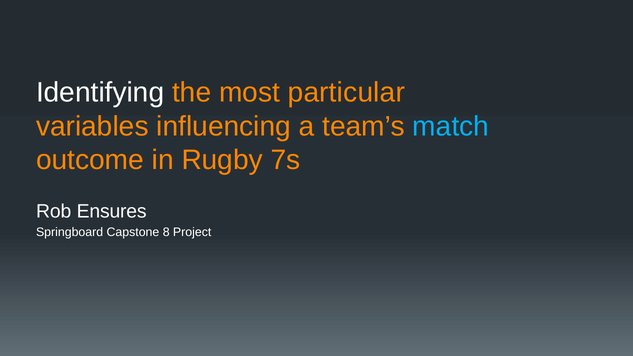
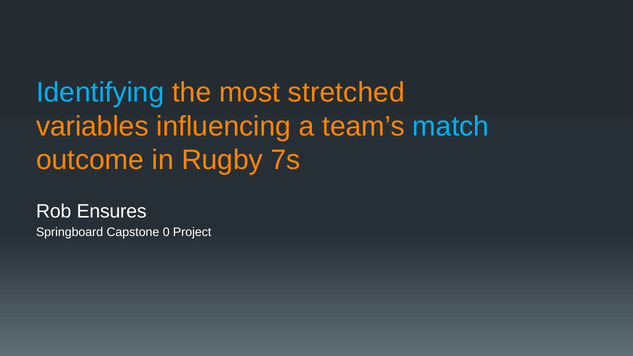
Identifying colour: white -> light blue
particular: particular -> stretched
8: 8 -> 0
